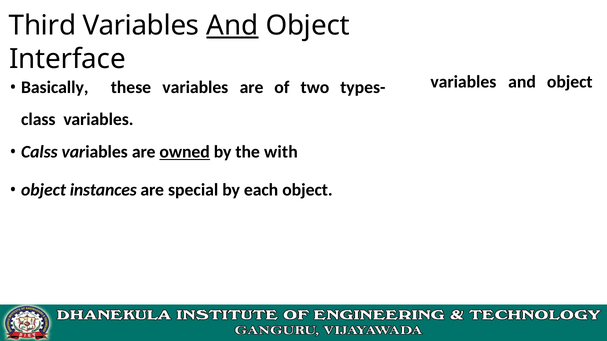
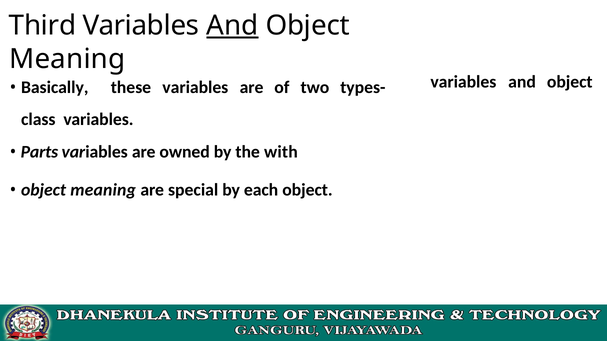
Interface at (67, 59): Interface -> Meaning
Calss: Calss -> Parts
owned underline: present -> none
instances at (103, 190): instances -> meaning
